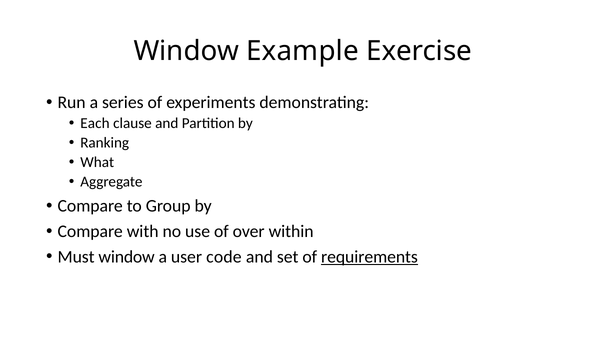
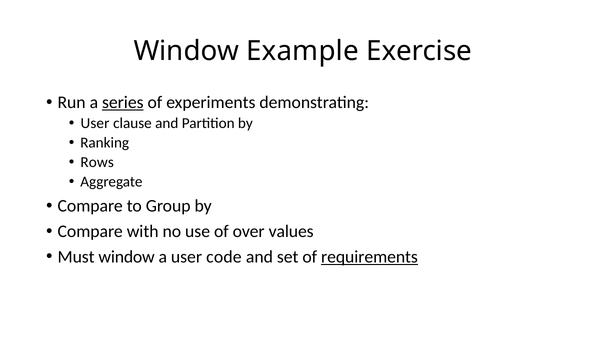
series underline: none -> present
Each at (95, 123): Each -> User
What: What -> Rows
within: within -> values
